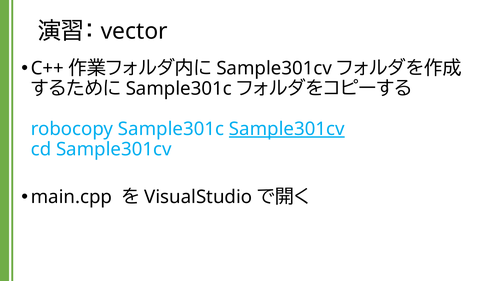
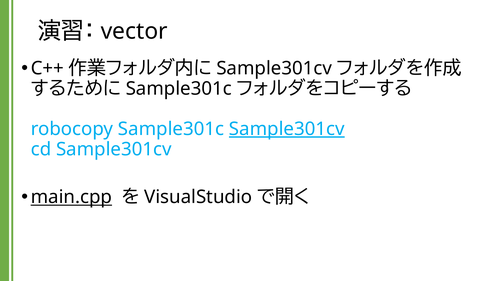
main.cpp underline: none -> present
